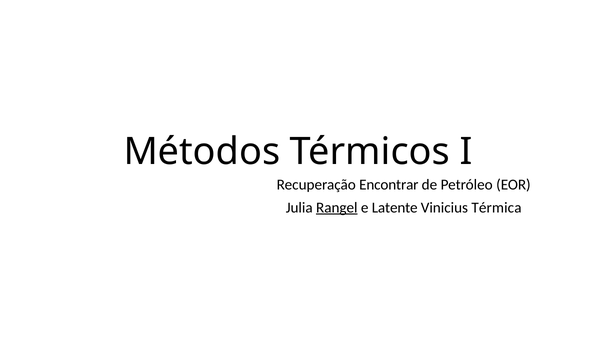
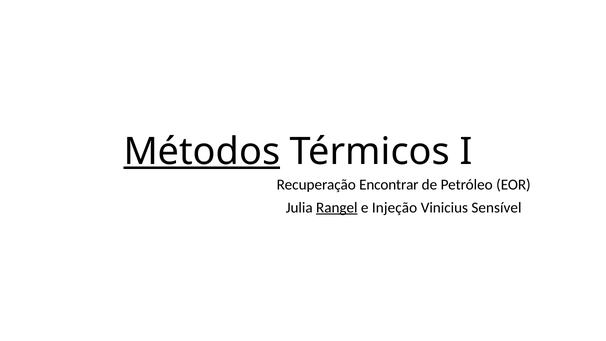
Métodos underline: none -> present
Latente: Latente -> Injeção
Térmica: Térmica -> Sensível
